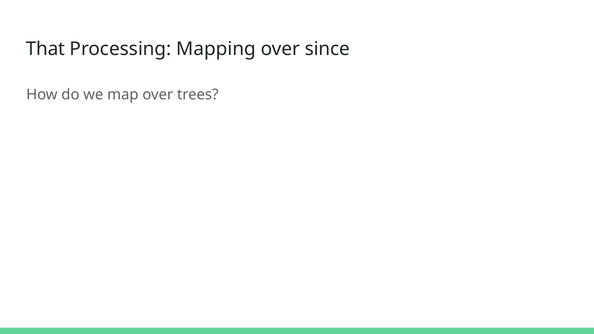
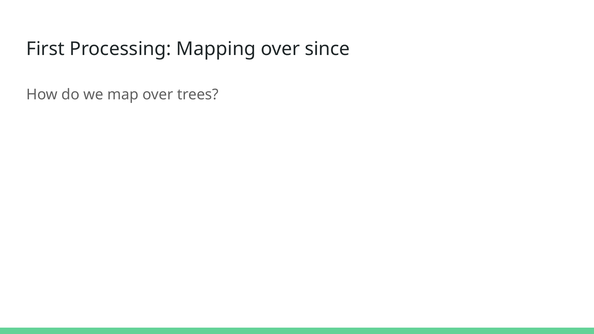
That: That -> First
